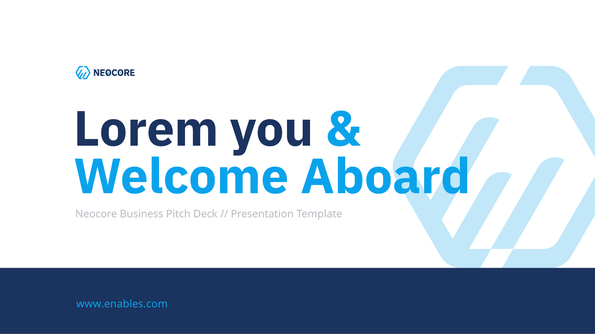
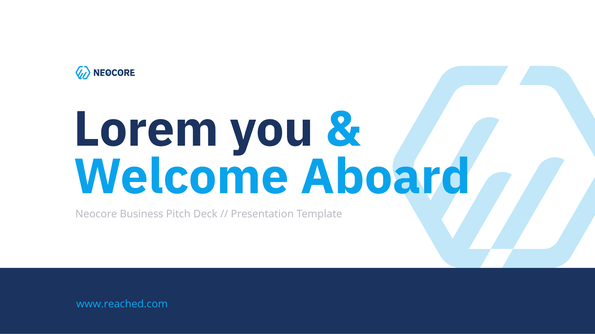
www.enables.com: www.enables.com -> www.reached.com
